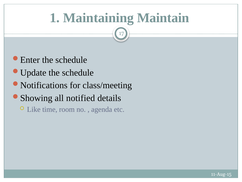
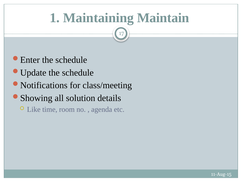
notified: notified -> solution
